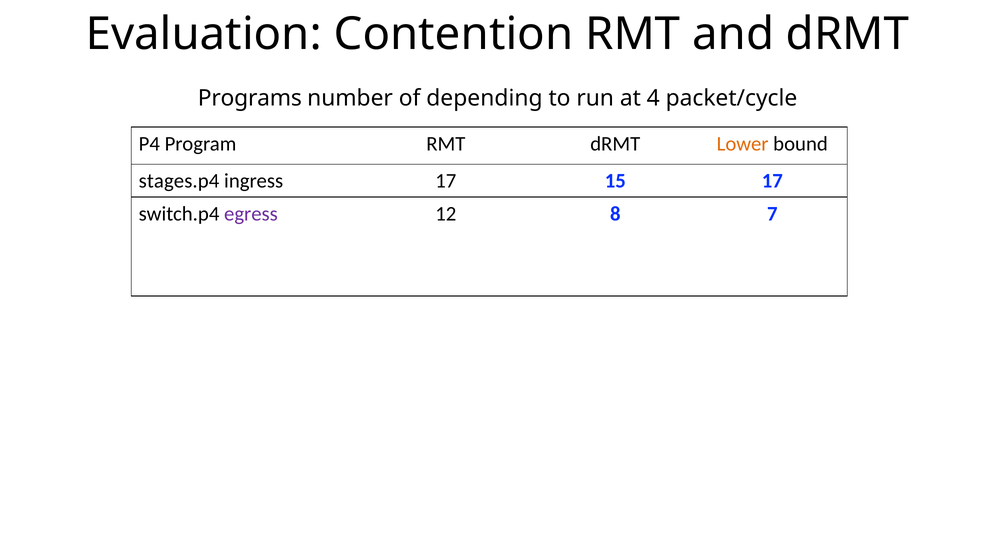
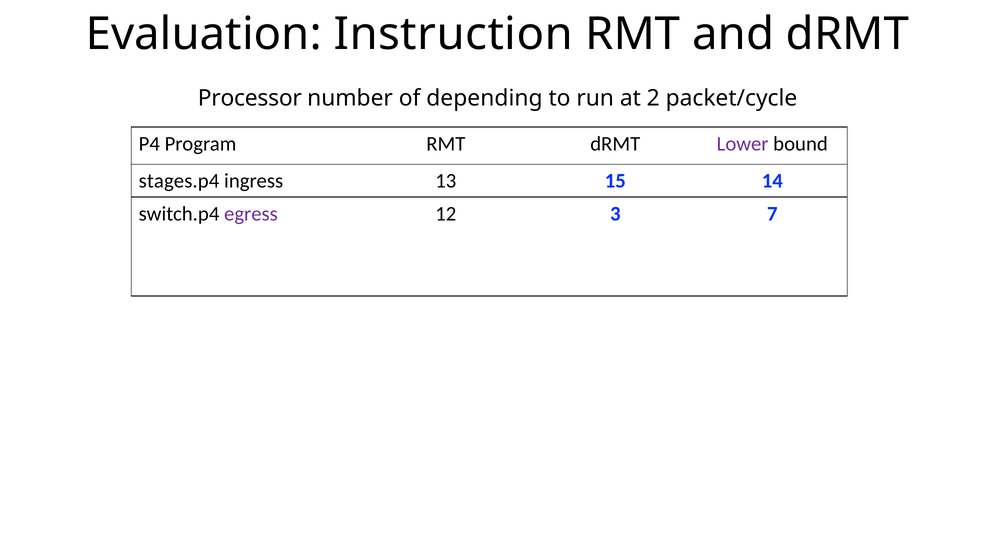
Contention: Contention -> Instruction
Programs: Programs -> Processor
4: 4 -> 2
Lower colour: orange -> purple
ingress 17: 17 -> 13
15 17: 17 -> 14
8: 8 -> 3
